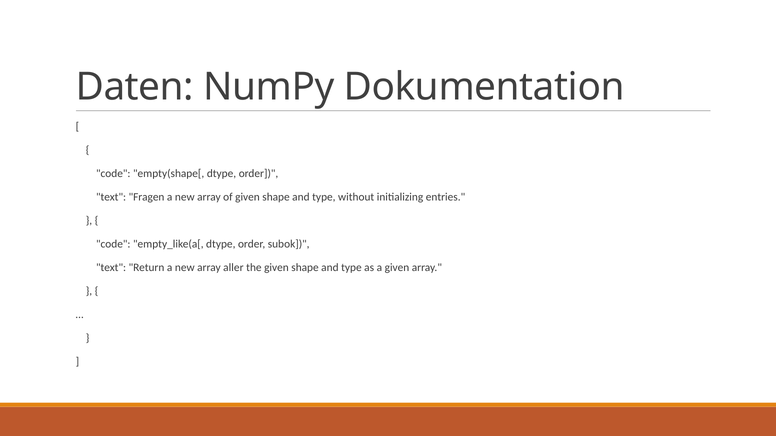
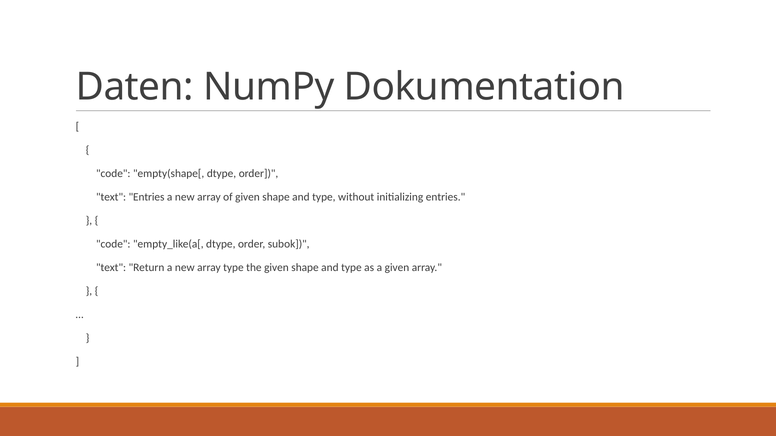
text Fragen: Fragen -> Entries
array aller: aller -> type
